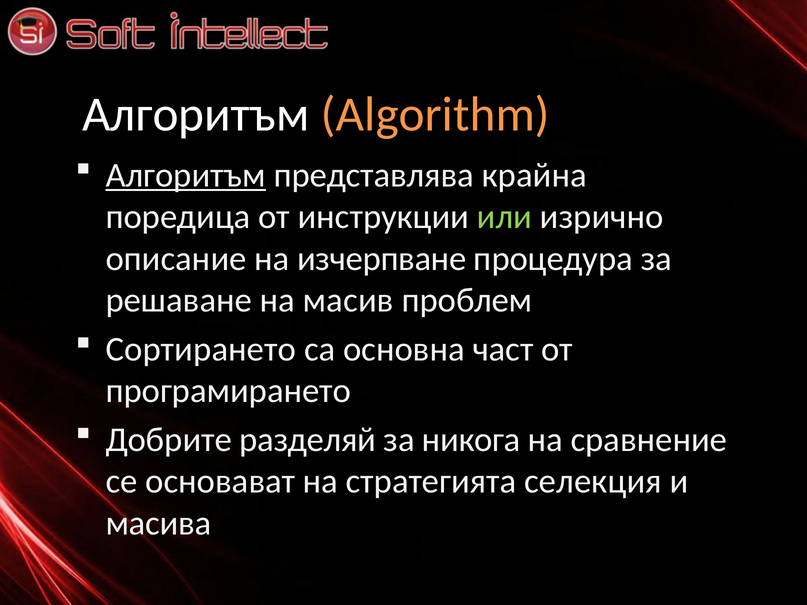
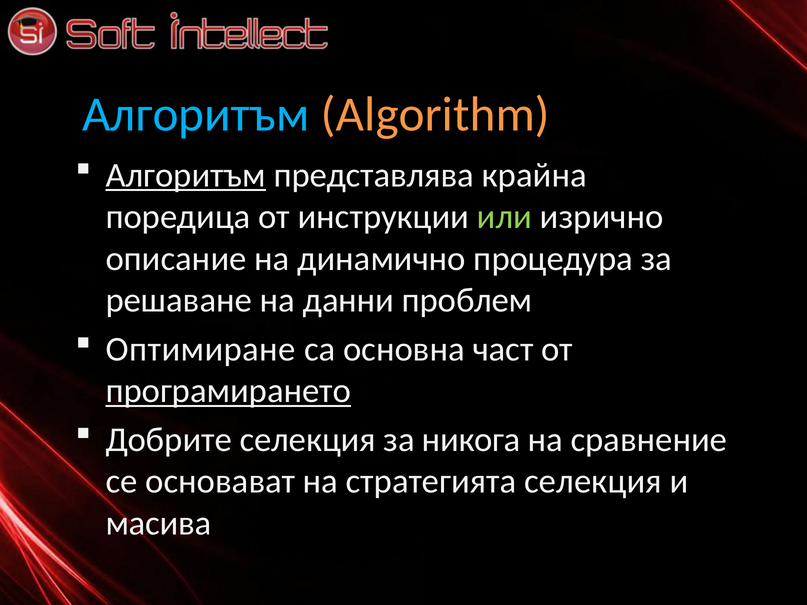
Алгоритъм at (196, 114) colour: white -> light blue
изчерпване: изчерпване -> динамично
масив: масив -> данни
Сортирането: Сортирането -> Оптимиране
програмирането underline: none -> present
Добрите разделяй: разделяй -> селекция
